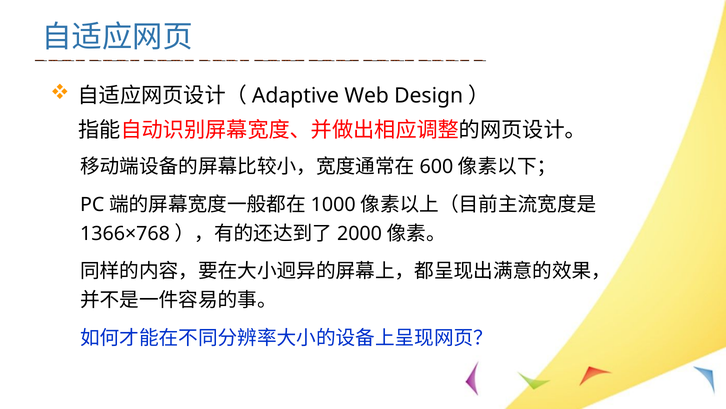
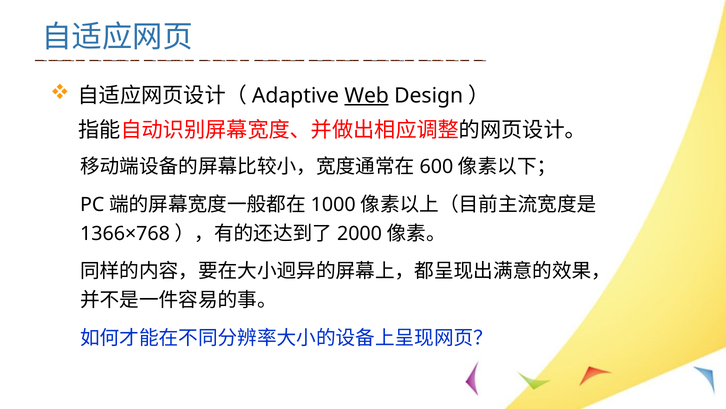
Web underline: none -> present
